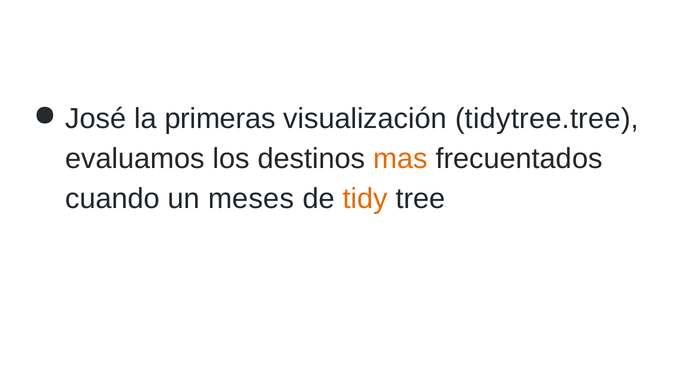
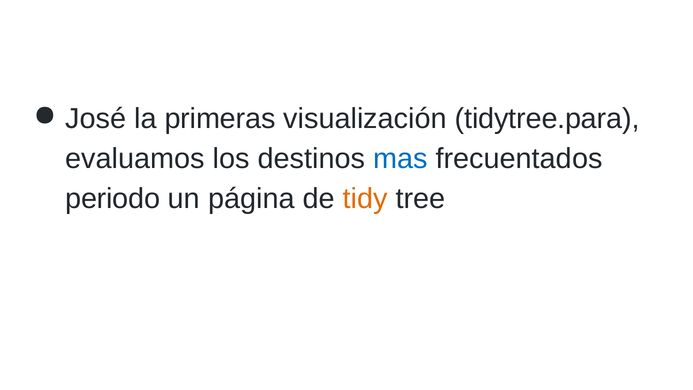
tidytree.tree: tidytree.tree -> tidytree.para
mas colour: orange -> blue
cuando: cuando -> periodo
meses: meses -> página
